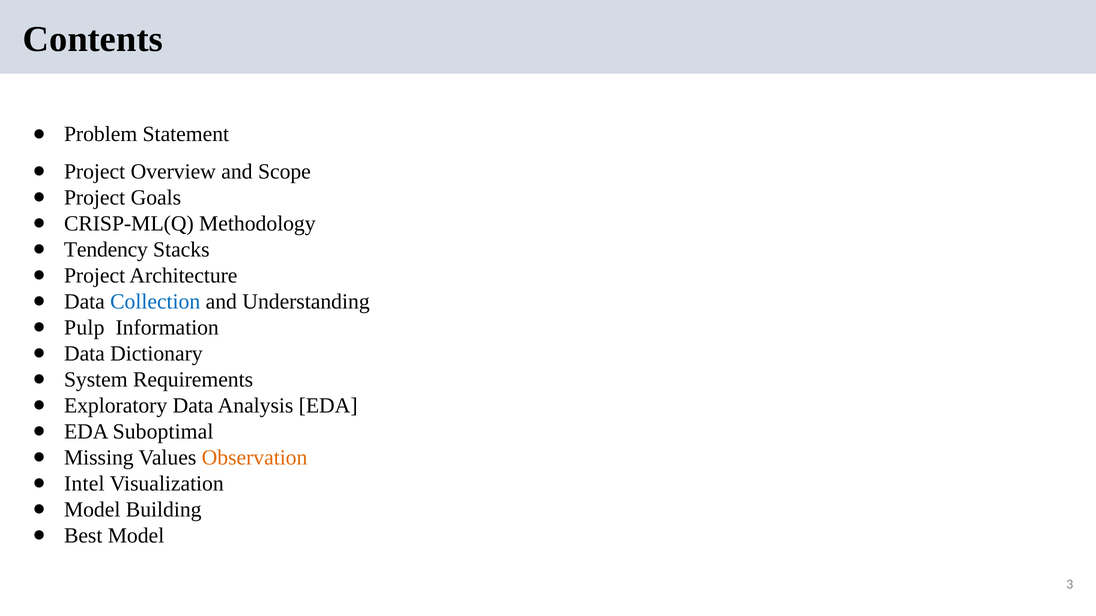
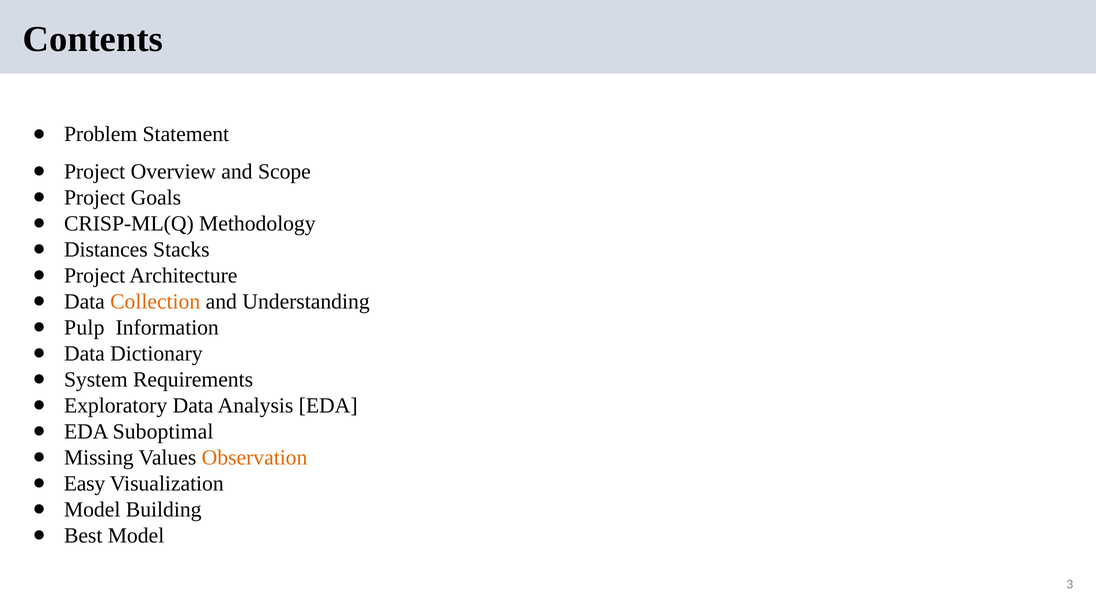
Tendency: Tendency -> Distances
Collection colour: blue -> orange
Intel: Intel -> Easy
